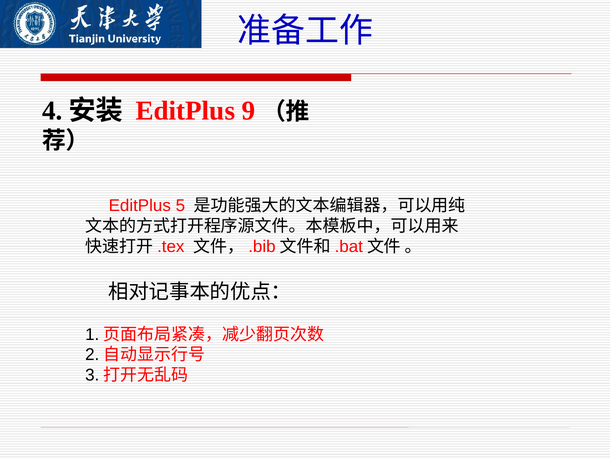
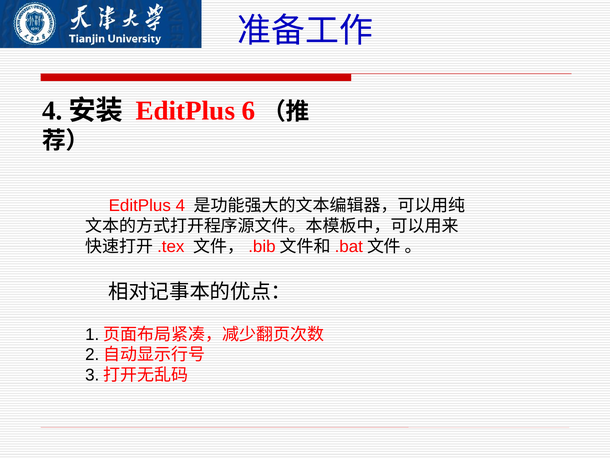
9: 9 -> 6
EditPlus 5: 5 -> 4
